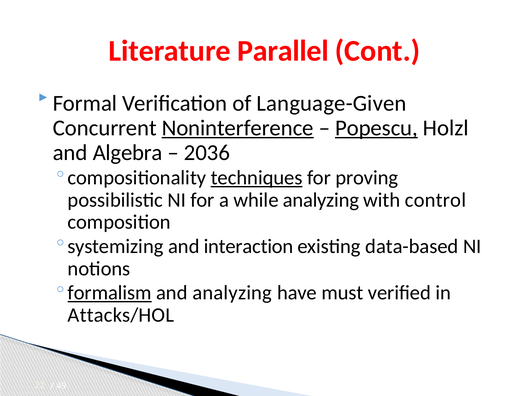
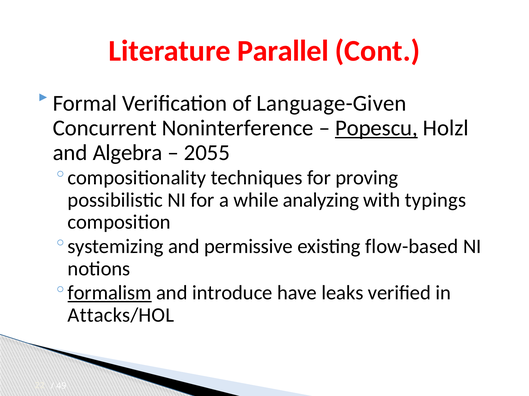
Noninterference underline: present -> none
2036: 2036 -> 2055
techniques underline: present -> none
control: control -> typings
interaction: interaction -> permissive
data-based: data-based -> flow-based
and analyzing: analyzing -> introduce
must: must -> leaks
